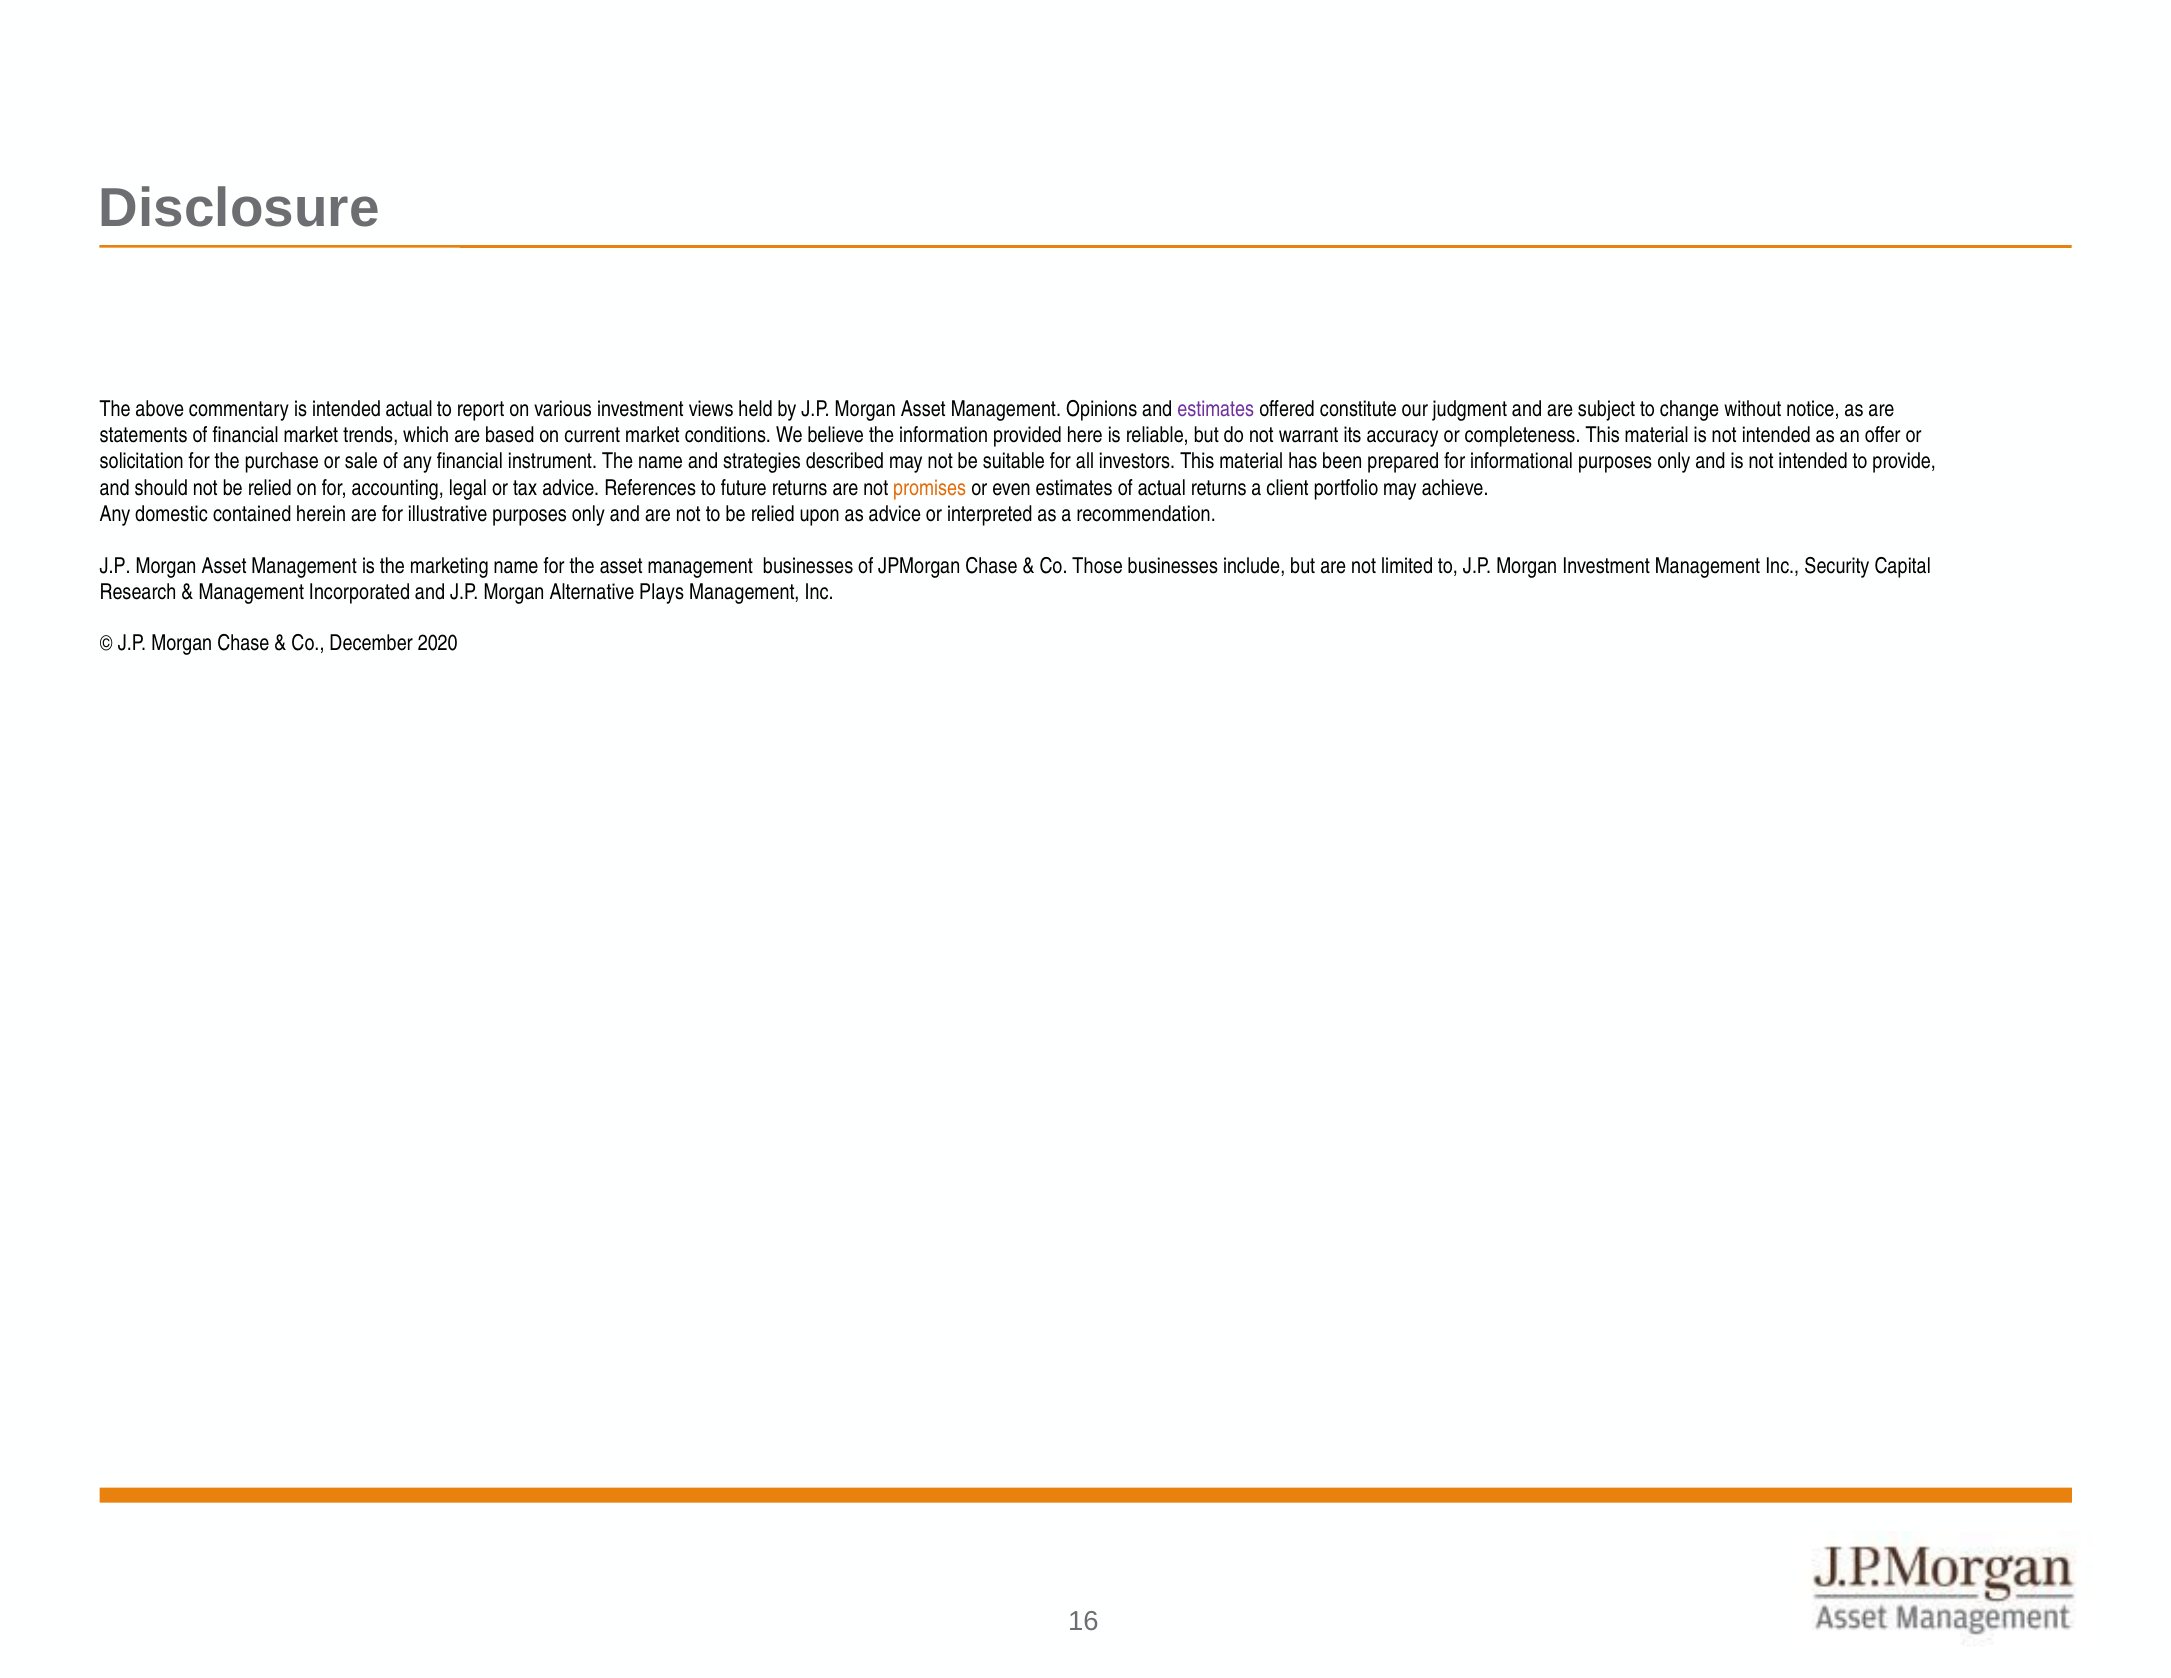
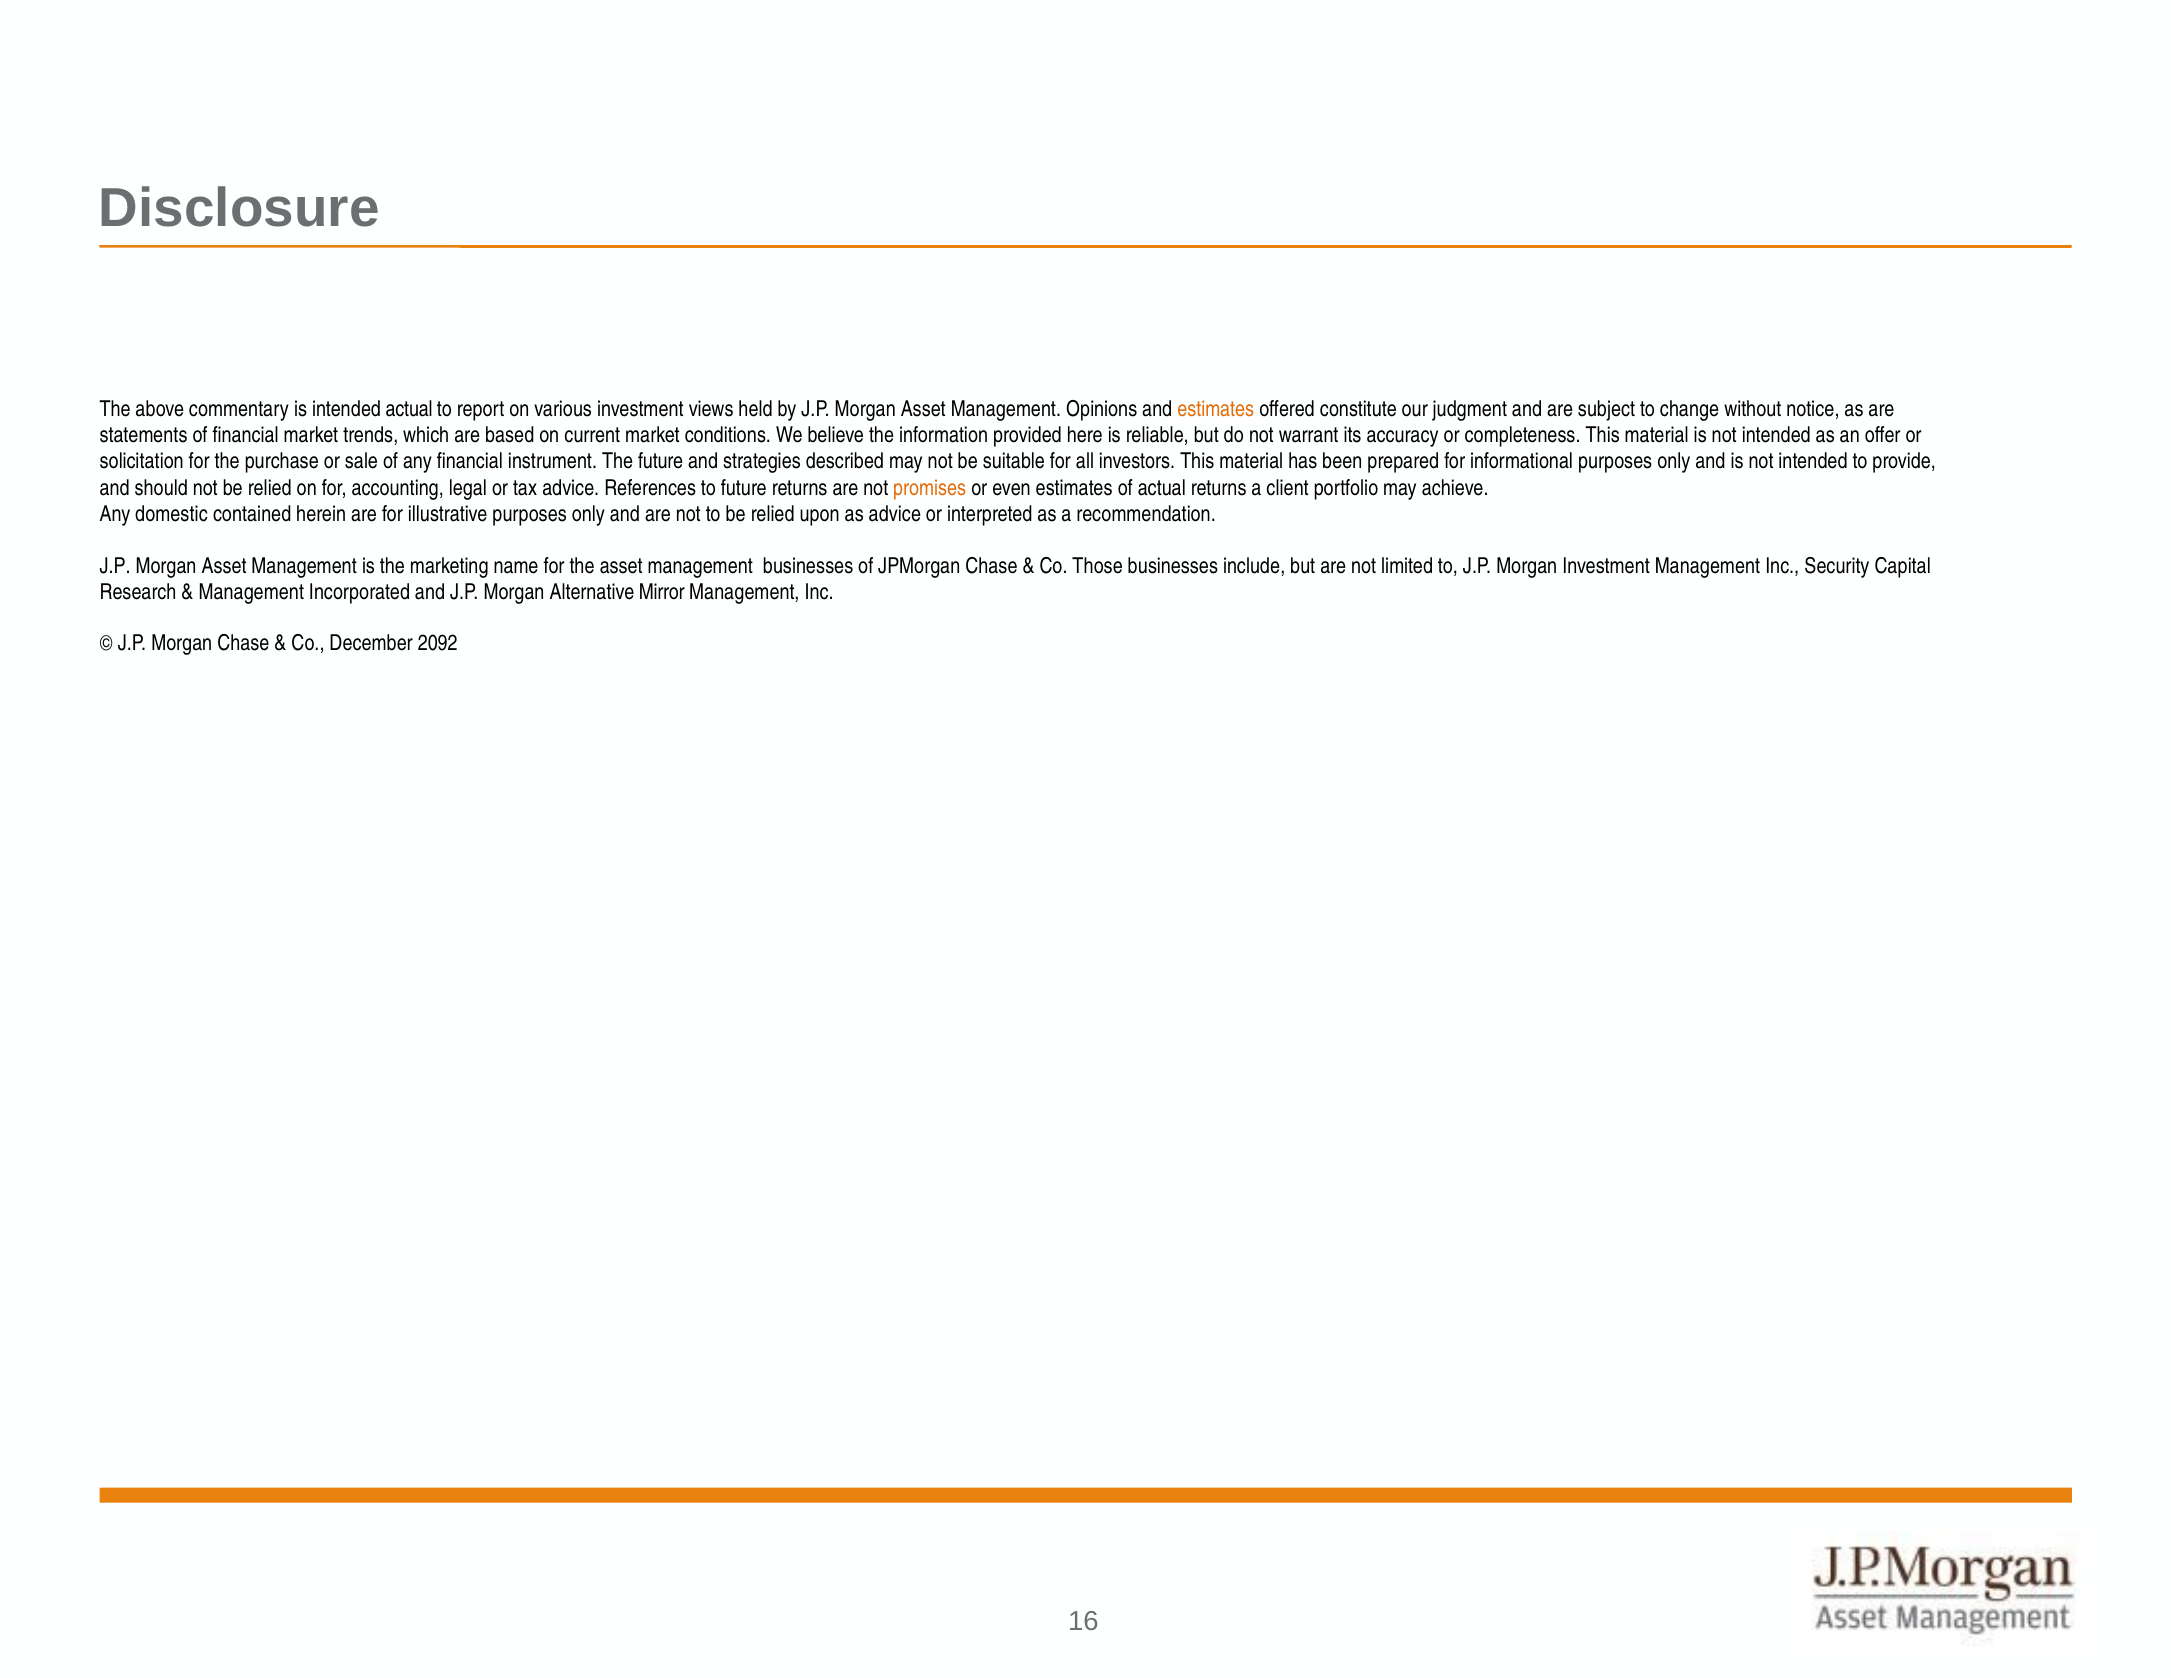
estimates at (1216, 409) colour: purple -> orange
The name: name -> future
Plays: Plays -> Mirror
2020: 2020 -> 2092
